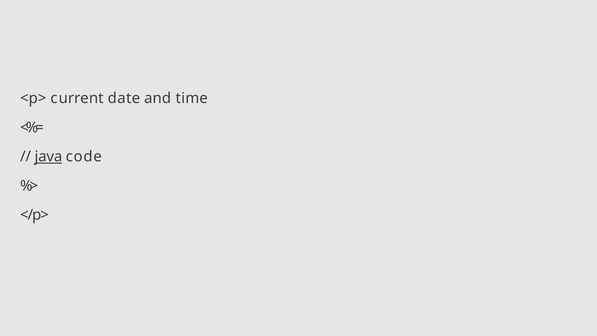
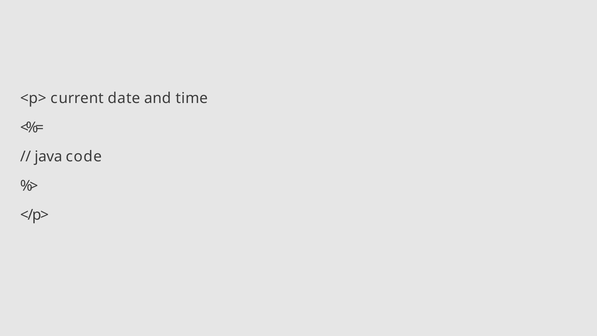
java underline: present -> none
